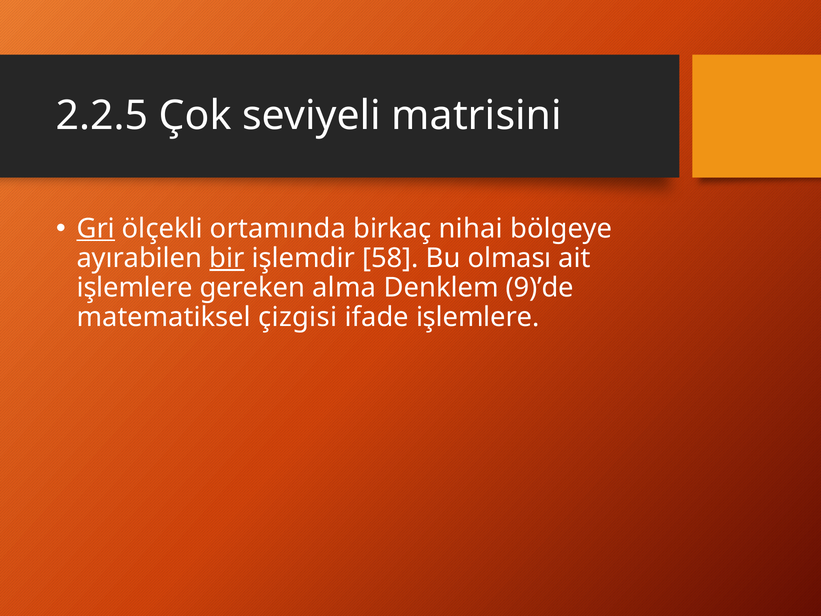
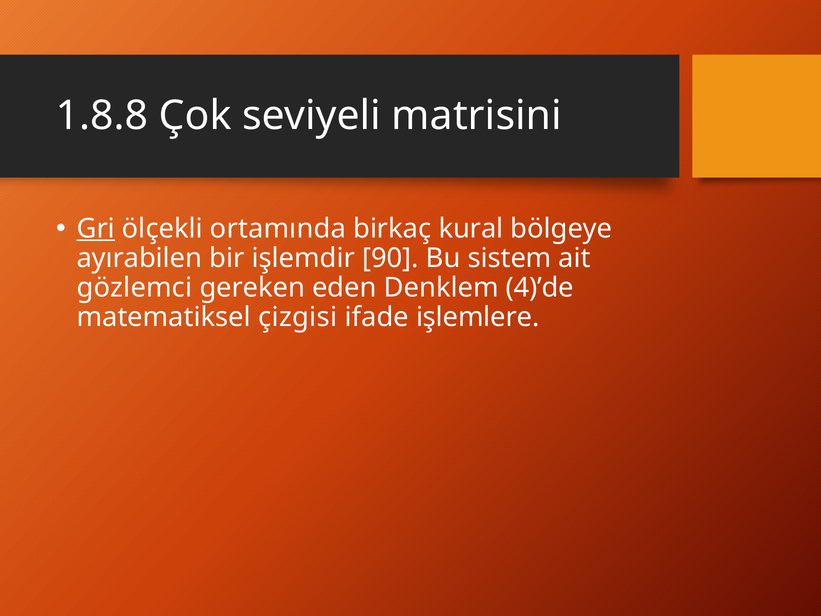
2.2.5: 2.2.5 -> 1.8.8
nihai: nihai -> kural
bir underline: present -> none
58: 58 -> 90
olması: olması -> sistem
işlemlere at (135, 288): işlemlere -> gözlemci
alma: alma -> eden
9)’de: 9)’de -> 4)’de
